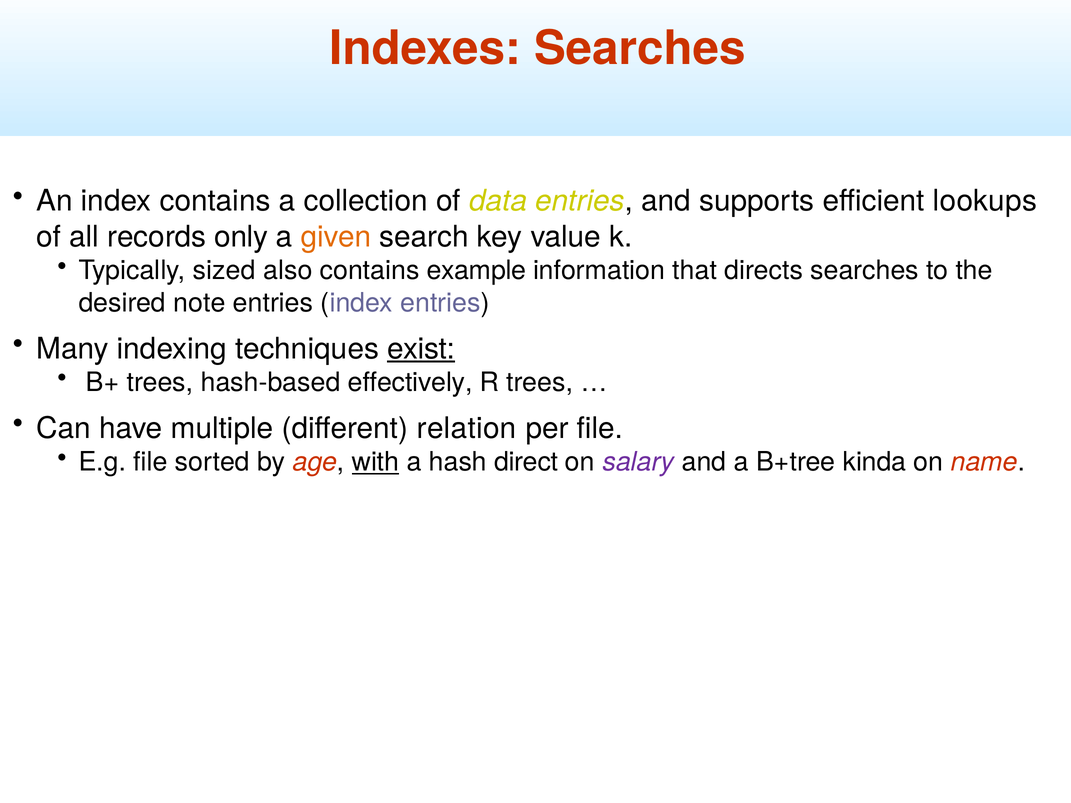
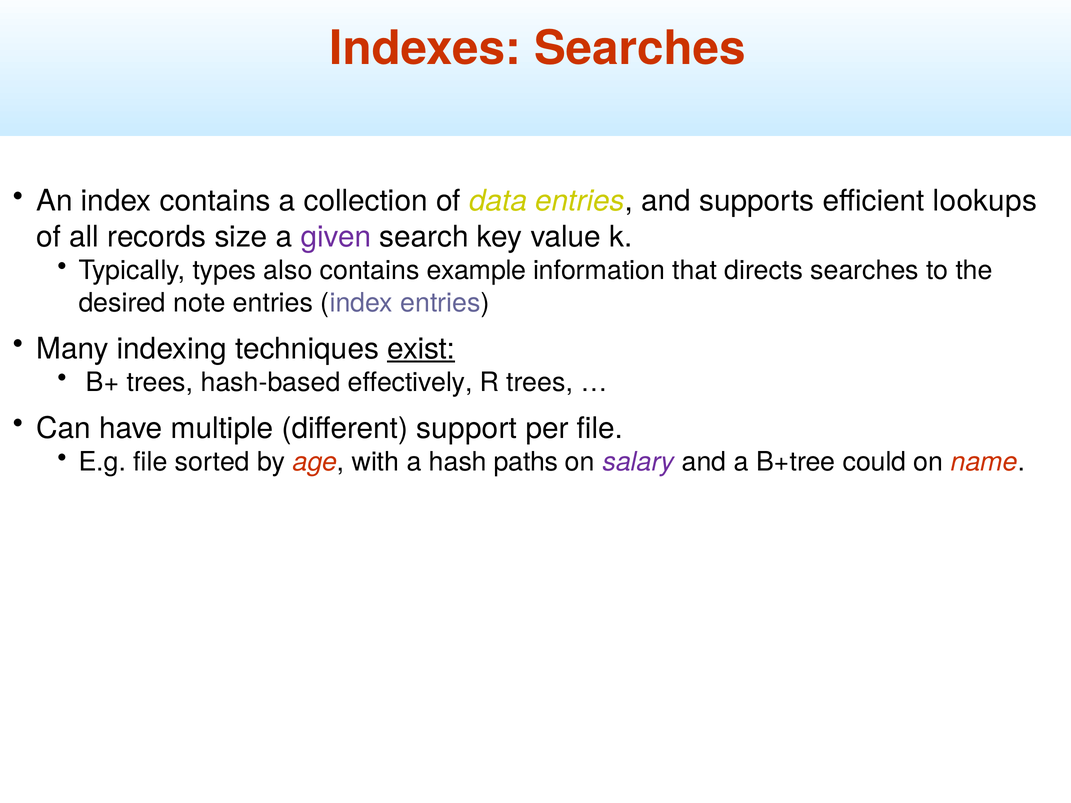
only: only -> size
given colour: orange -> purple
sized: sized -> types
relation: relation -> support
with underline: present -> none
direct: direct -> paths
kinda: kinda -> could
